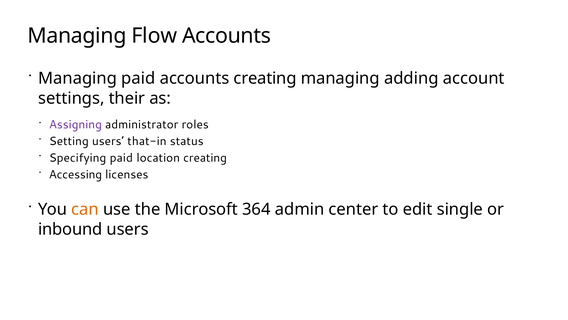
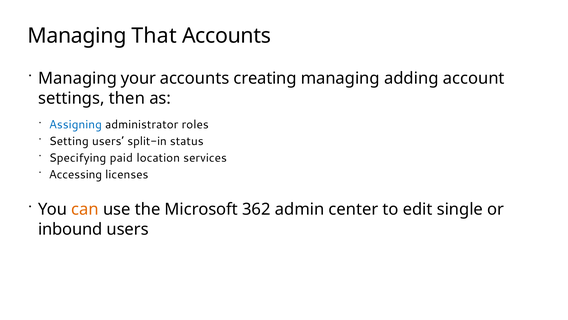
Flow: Flow -> That
Managing paid: paid -> your
their: their -> then
Assigning colour: purple -> blue
that-in: that-in -> split-in
location creating: creating -> services
364: 364 -> 362
